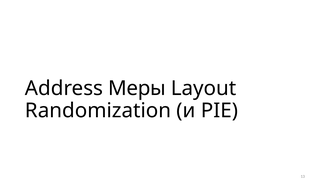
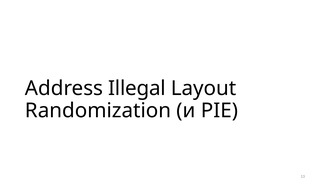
Меры: Меры -> Illegal
